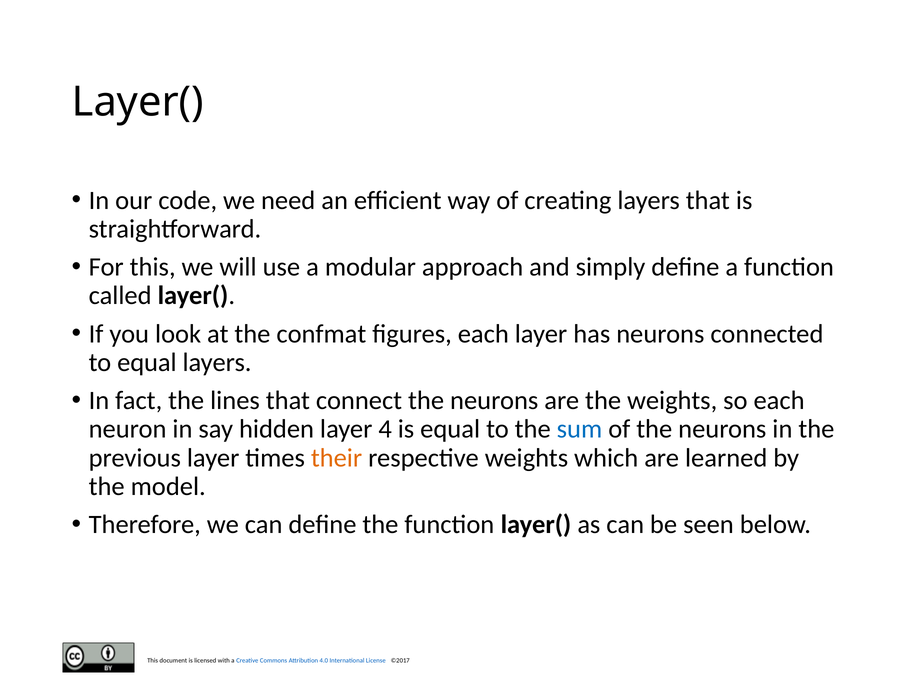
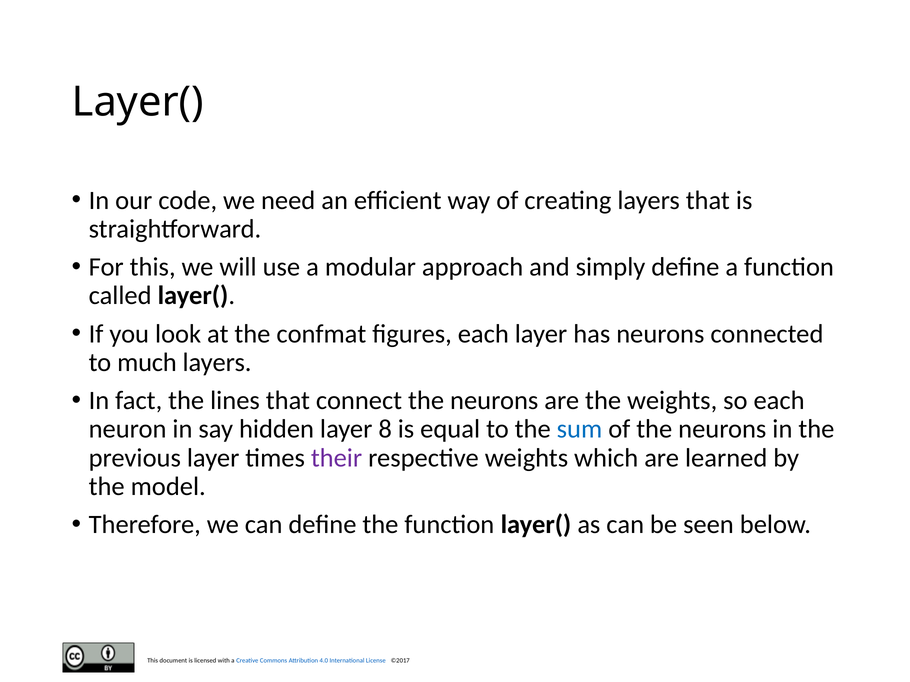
to equal: equal -> much
4: 4 -> 8
their colour: orange -> purple
